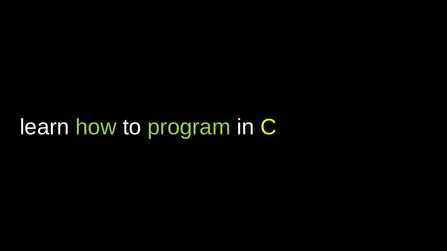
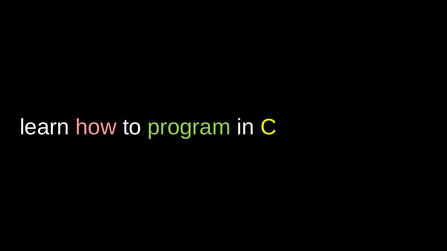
how colour: light green -> pink
